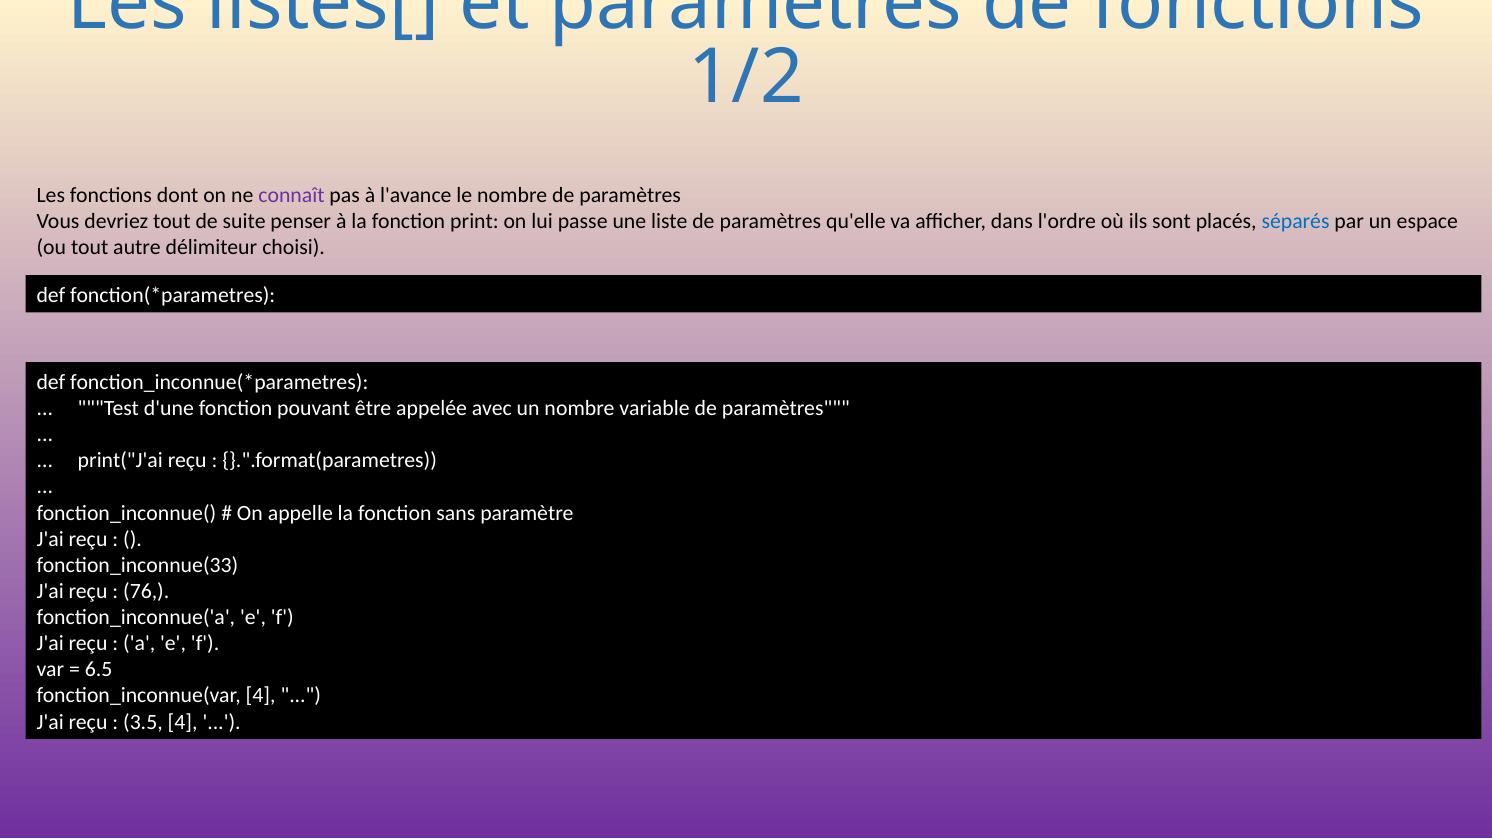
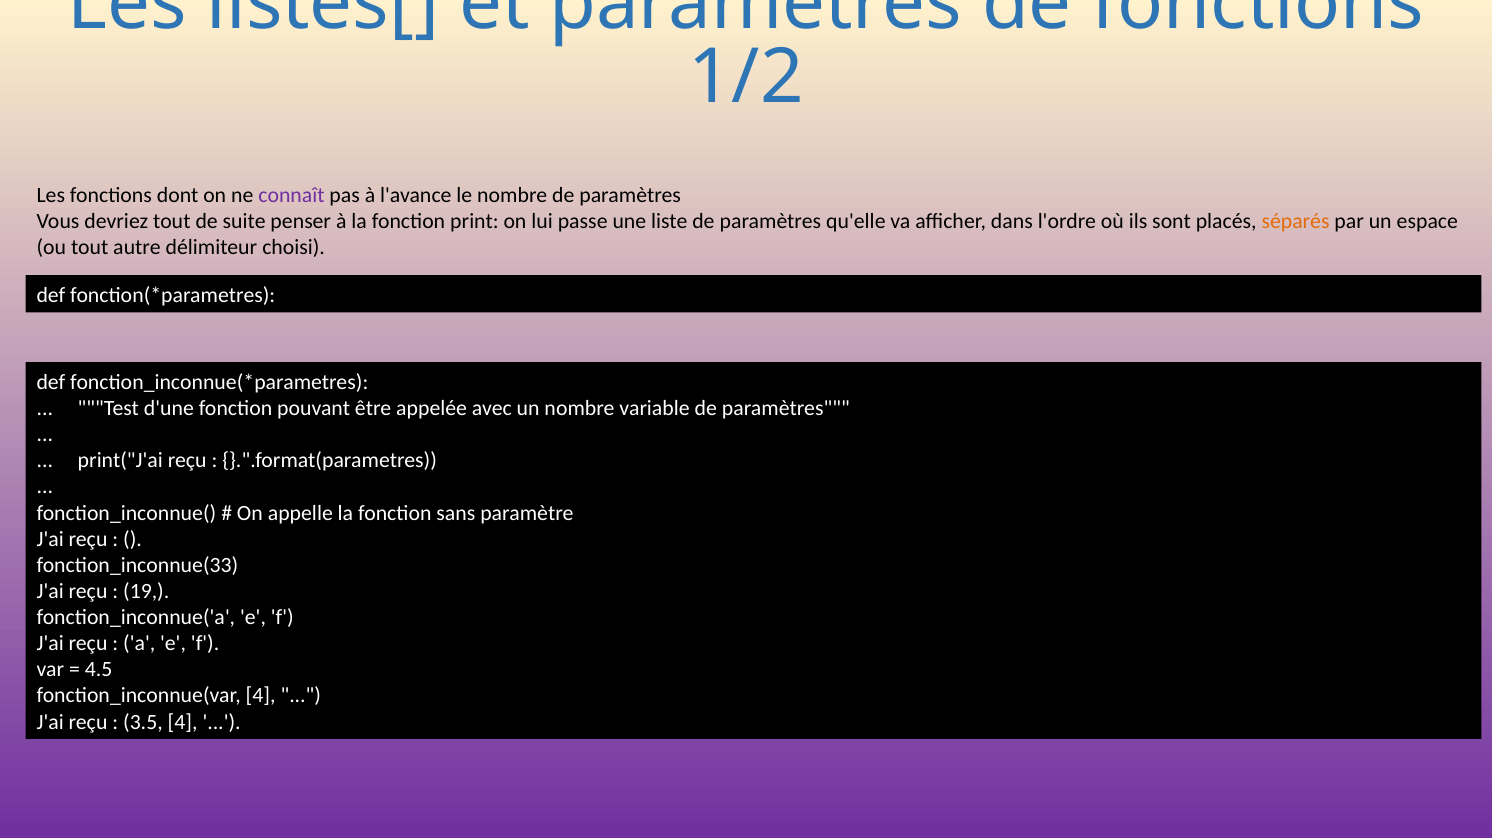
séparés colour: blue -> orange
76: 76 -> 19
6.5: 6.5 -> 4.5
